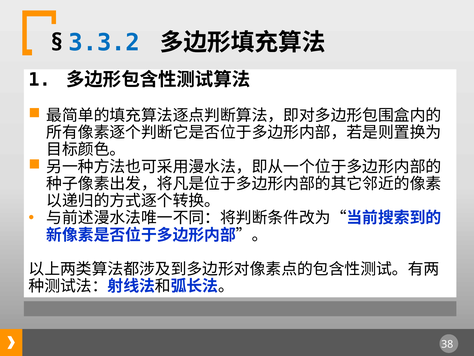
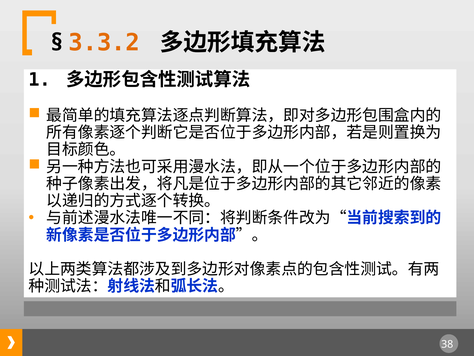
3.3.2 colour: blue -> orange
